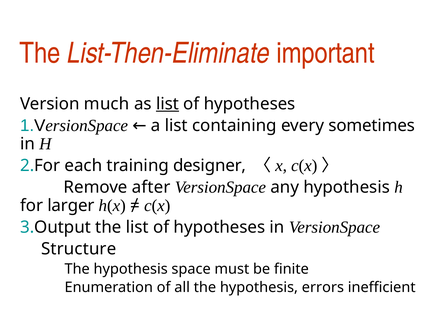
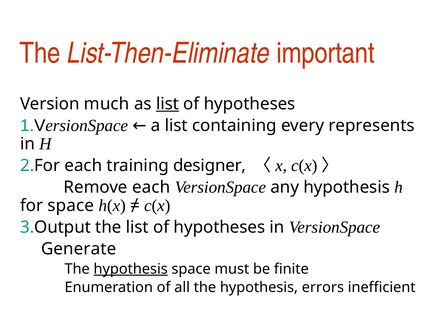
sometimes: sometimes -> represents
Remove after: after -> each
for larger: larger -> space
Structure: Structure -> Generate
hypothesis at (131, 269) underline: none -> present
